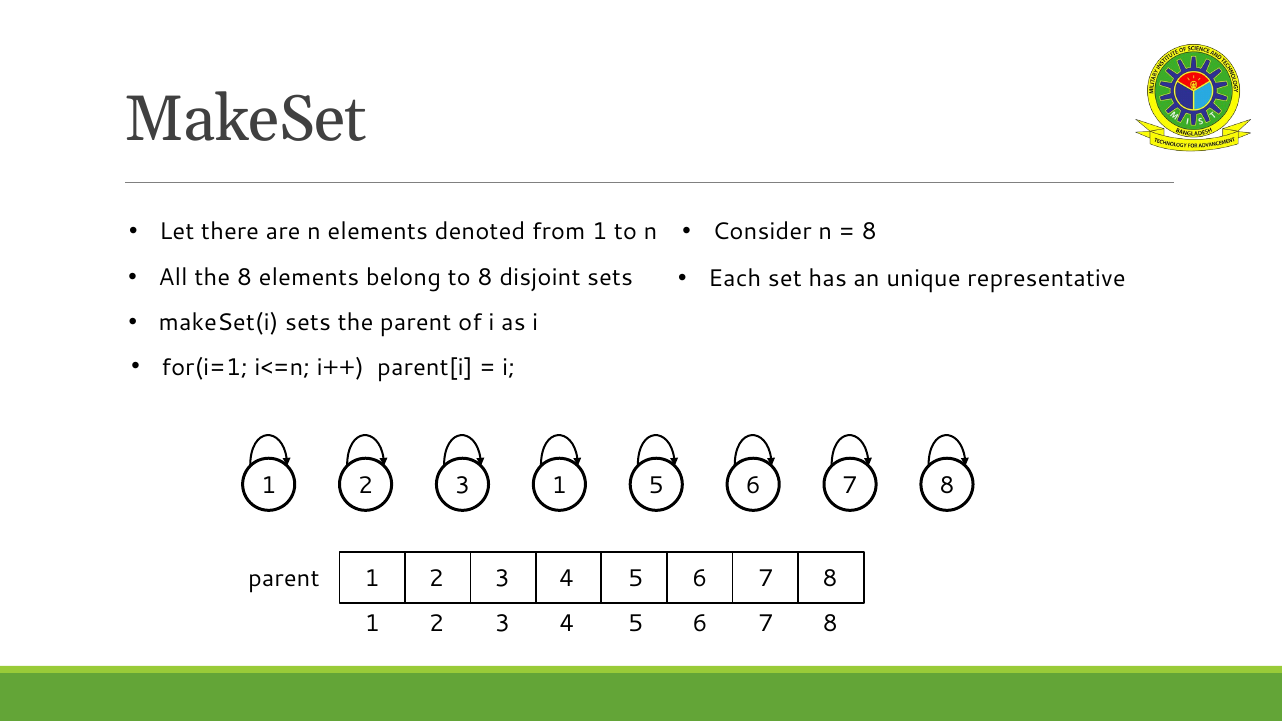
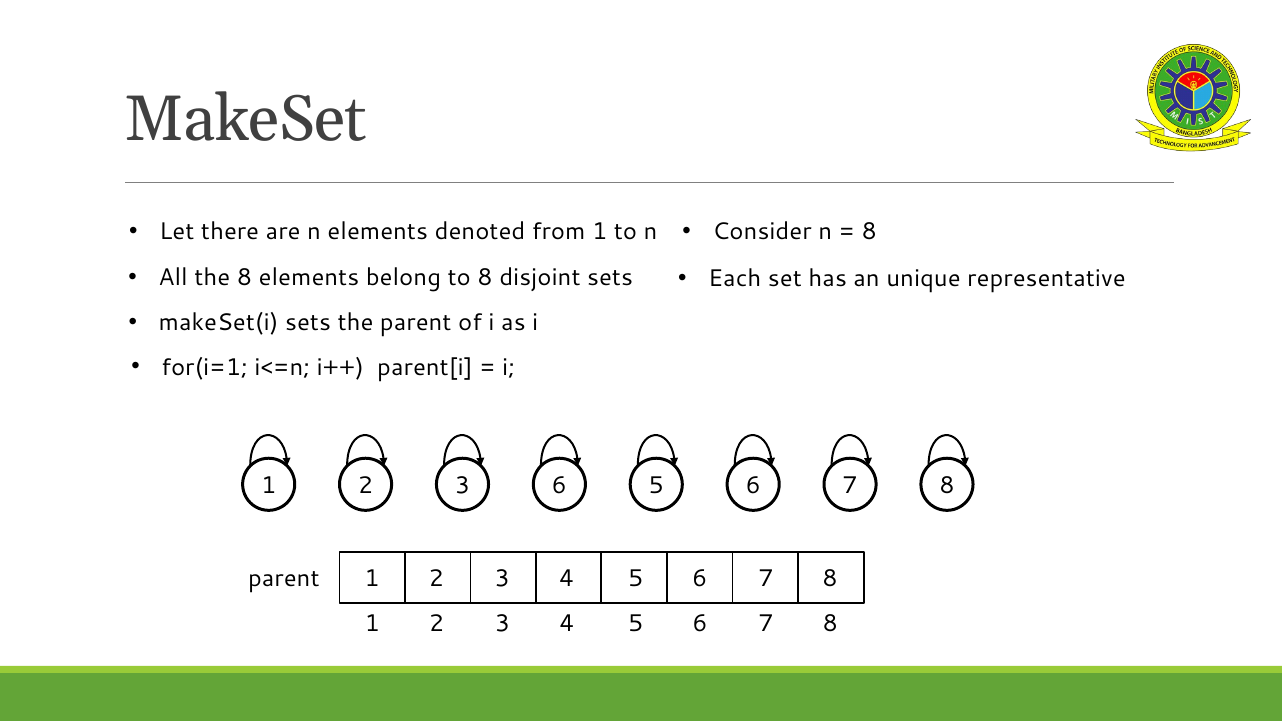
3 1: 1 -> 6
